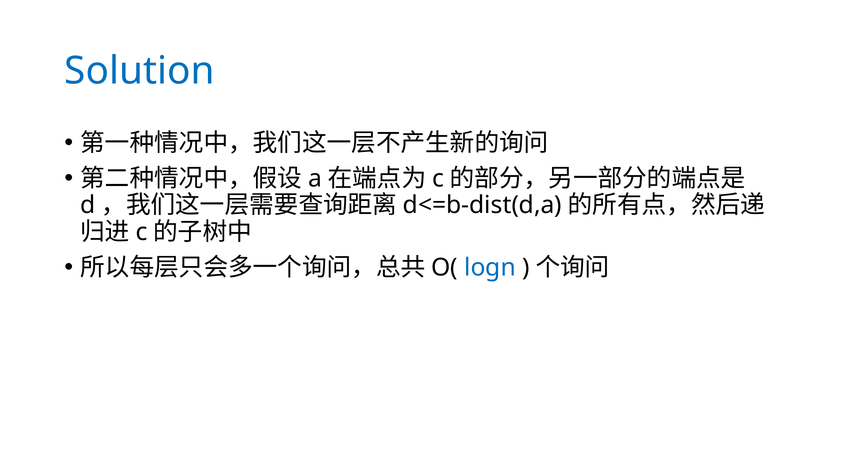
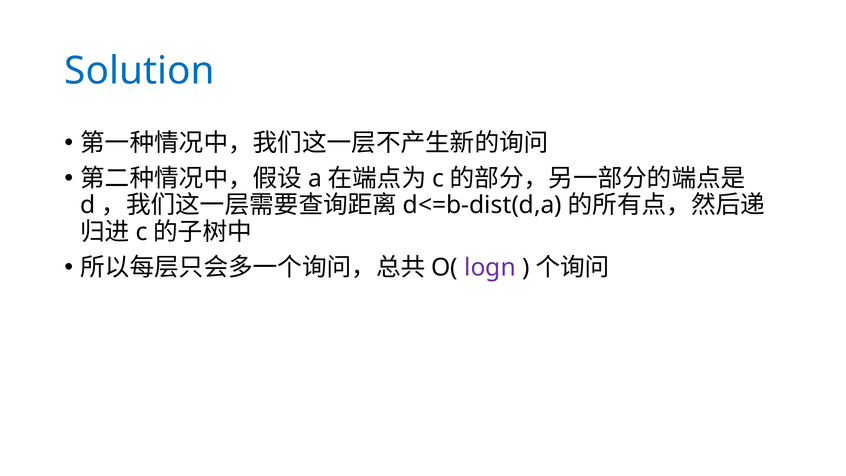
logn colour: blue -> purple
